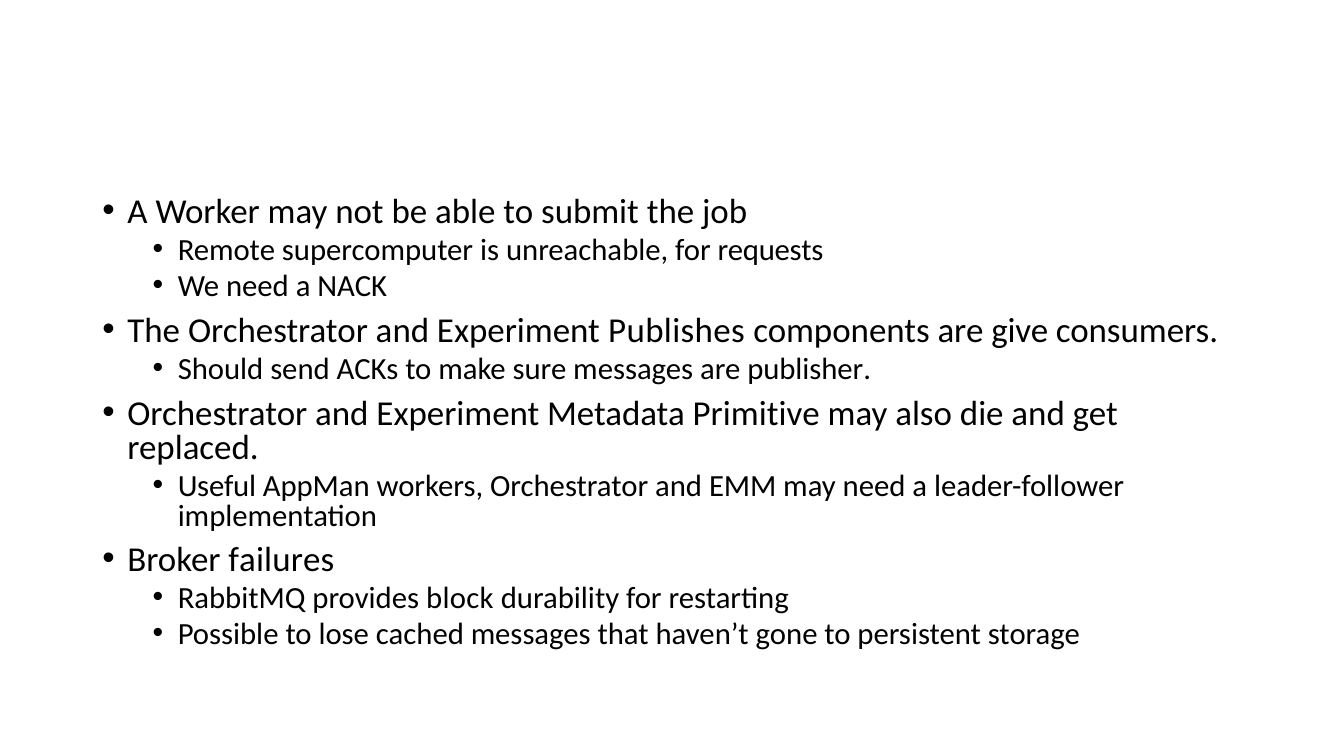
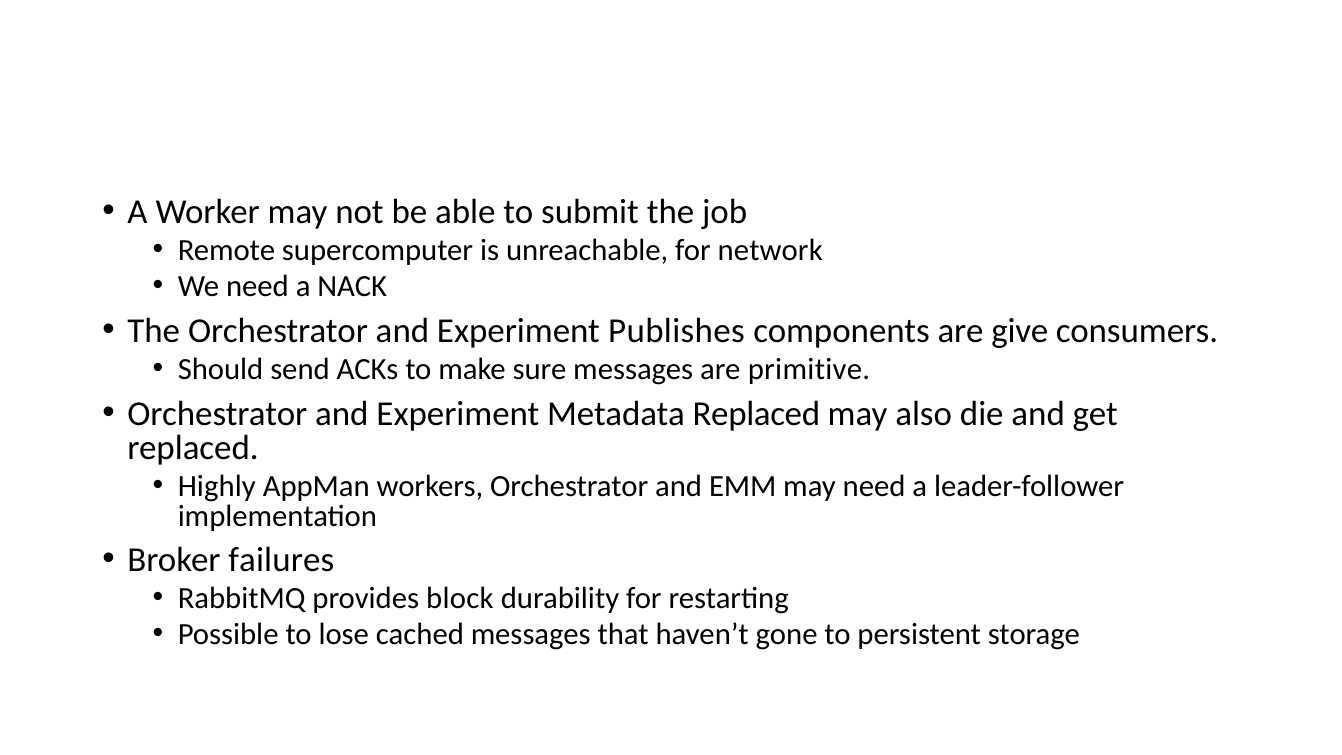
requests: requests -> network
publisher: publisher -> primitive
Metadata Primitive: Primitive -> Replaced
Useful: Useful -> Highly
